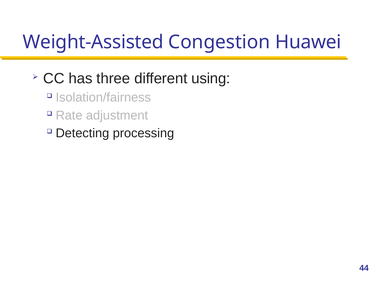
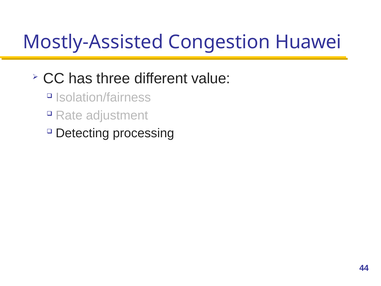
Weight-Assisted: Weight-Assisted -> Mostly-Assisted
using: using -> value
